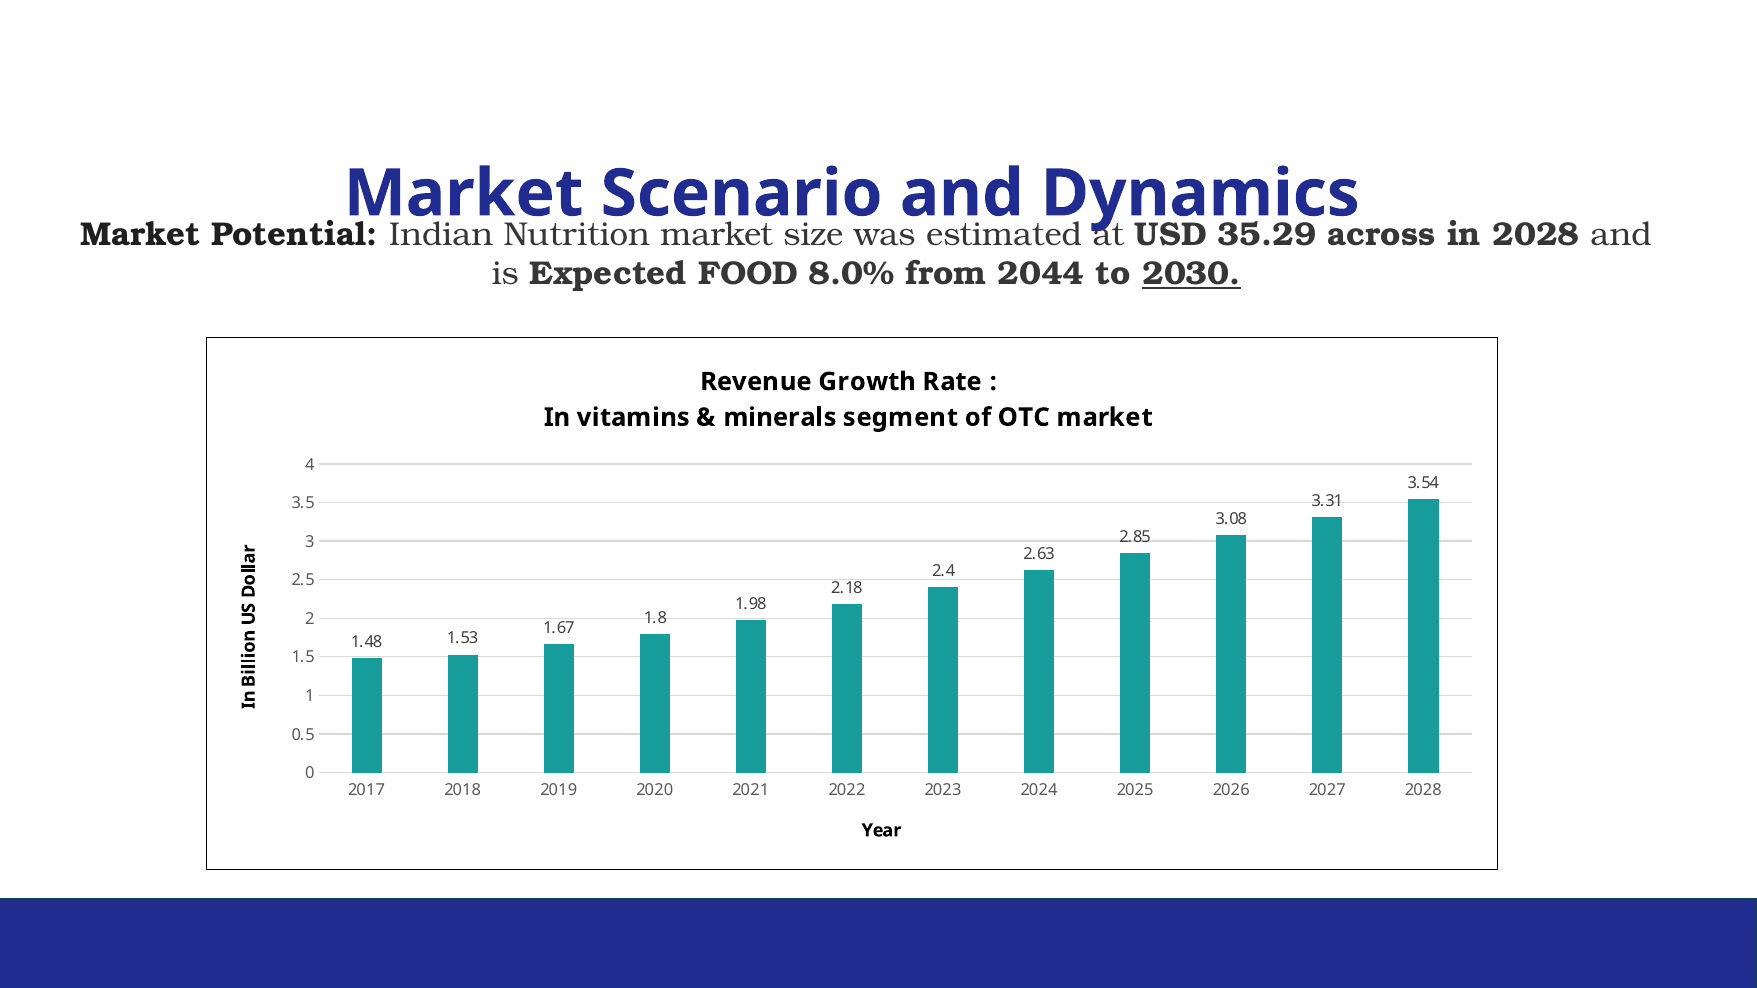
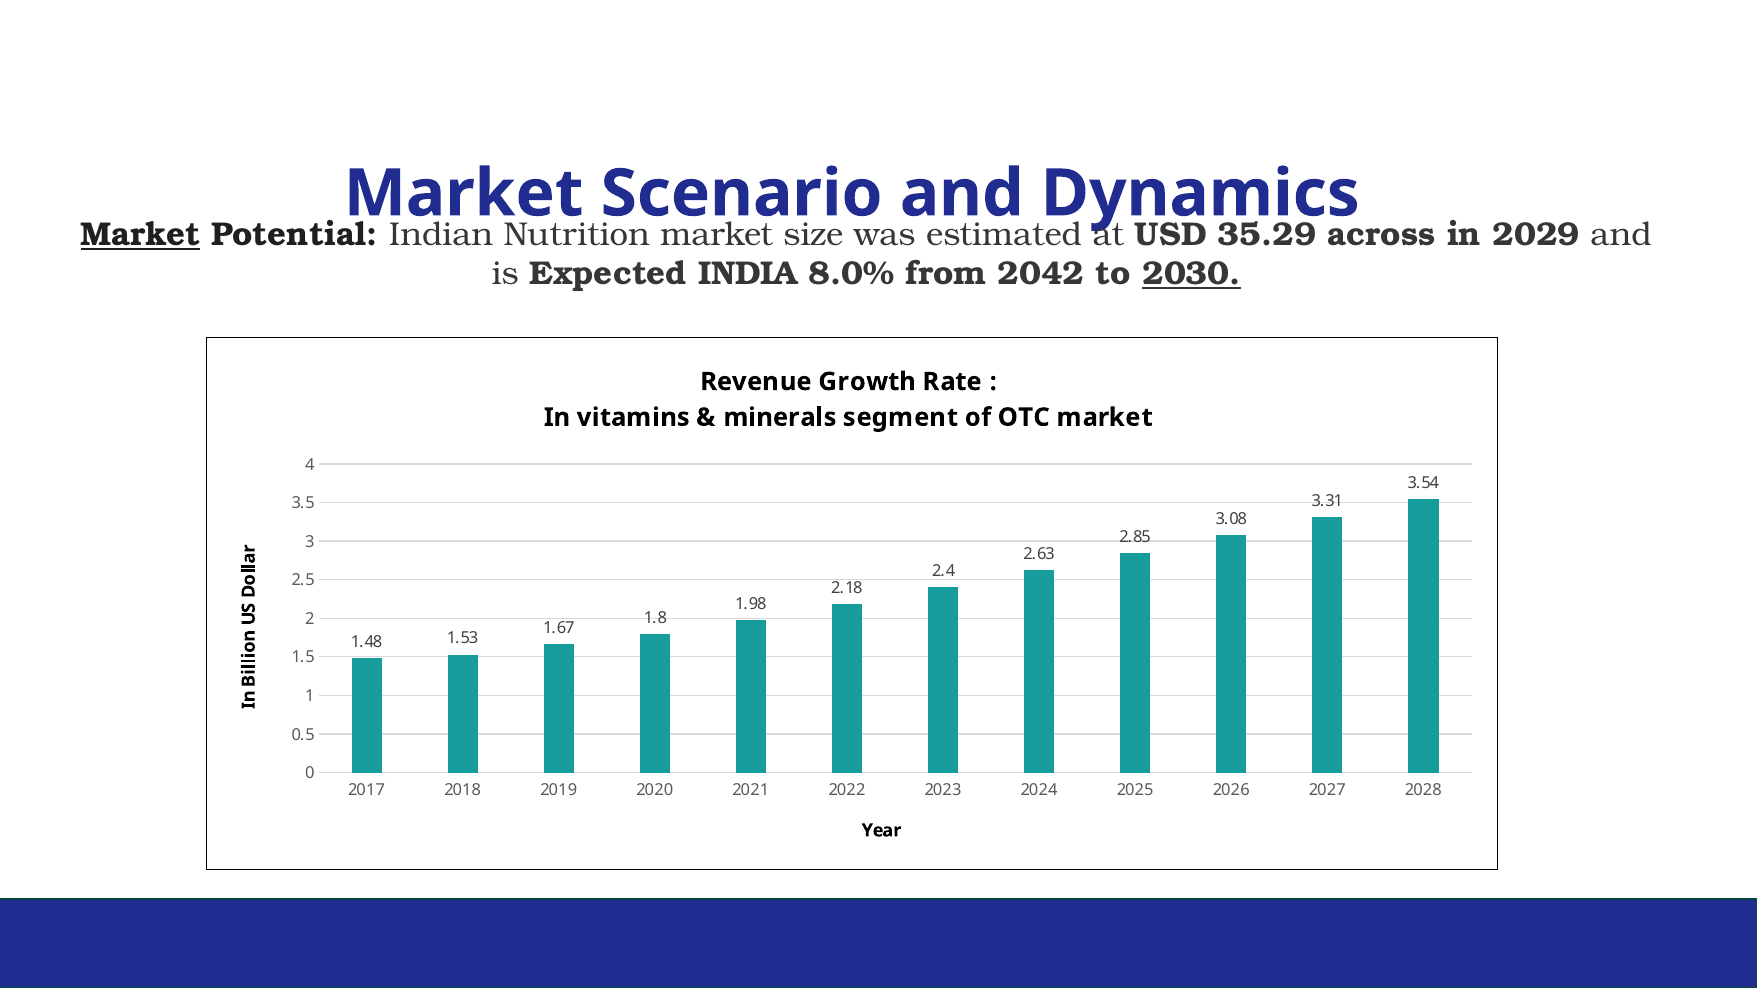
Market at (141, 234) underline: none -> present
in 2028: 2028 -> 2029
FOOD: FOOD -> INDIA
2044: 2044 -> 2042
